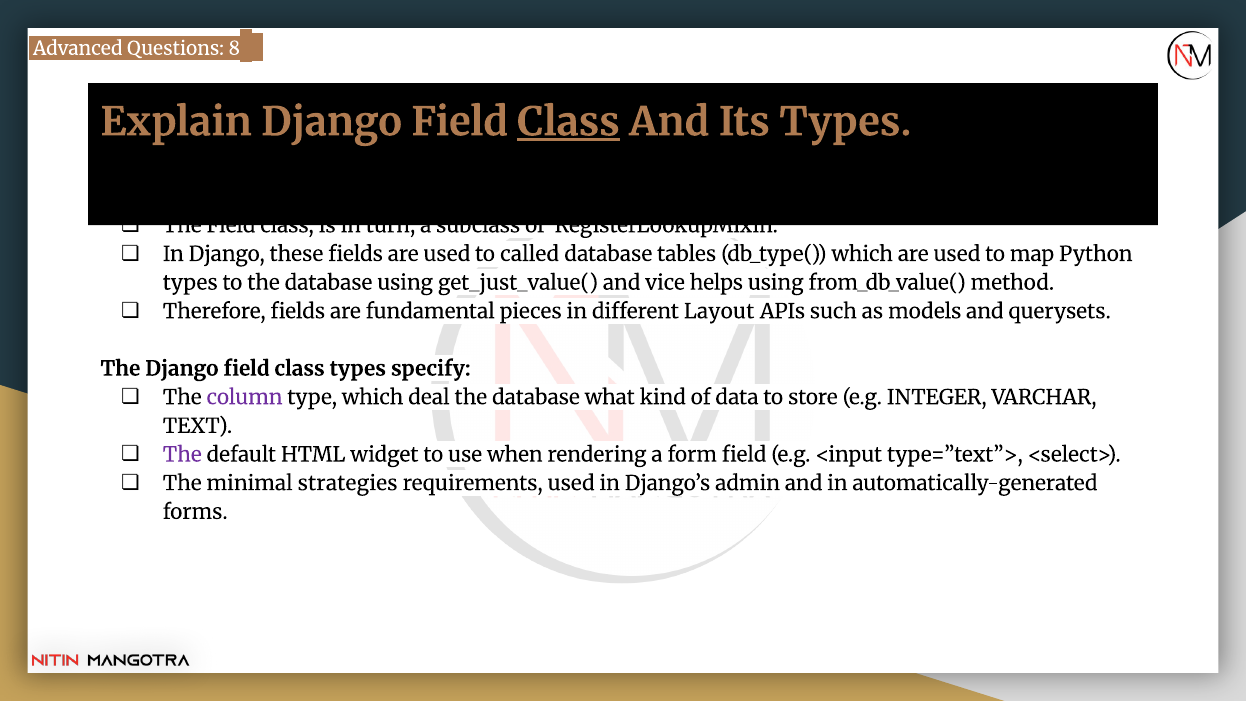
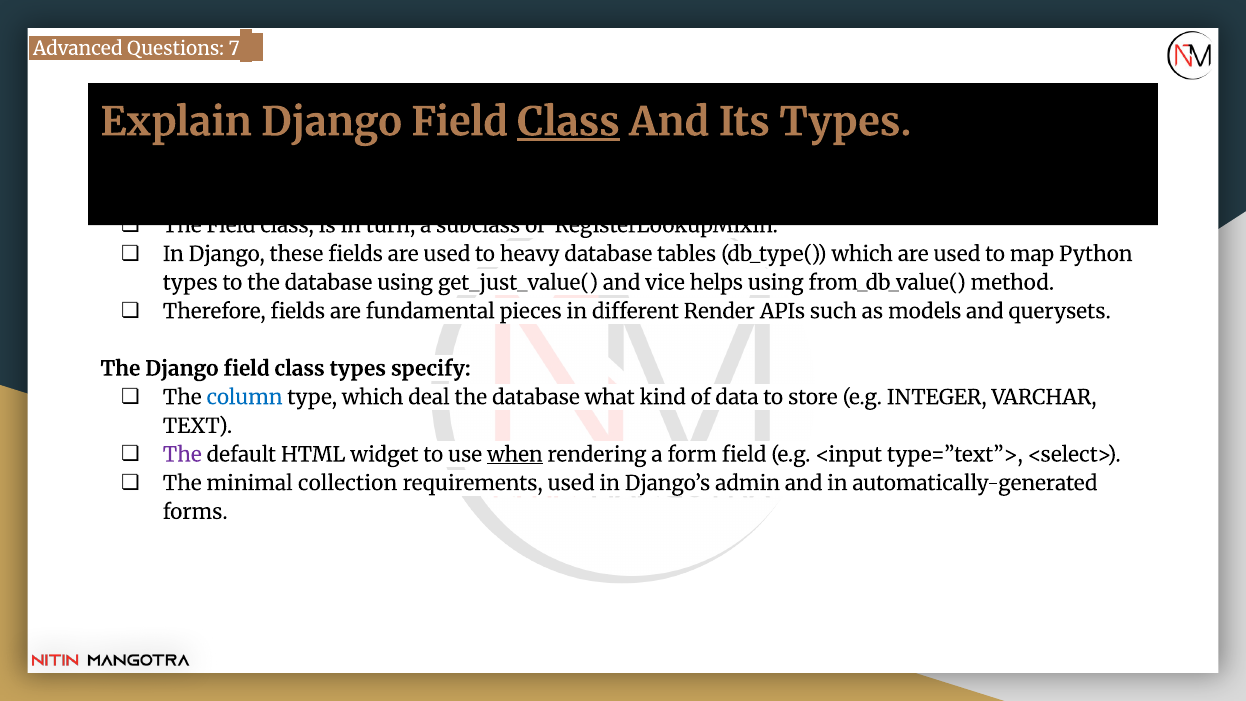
8: 8 -> 7
called: called -> heavy
Layout: Layout -> Render
column at (245, 397) colour: purple -> blue
when underline: none -> present
strategies: strategies -> collection
